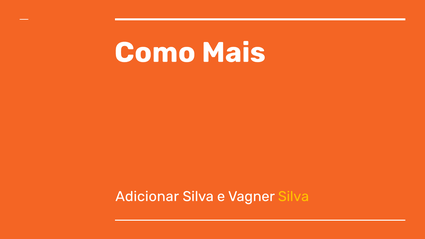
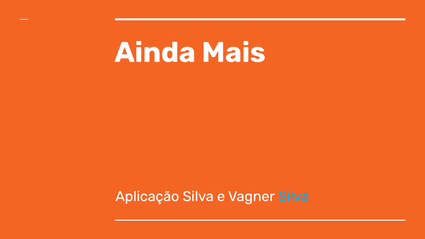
Como: Como -> Ainda
Adicionar: Adicionar -> Aplicação
Silva at (293, 196) colour: yellow -> light blue
